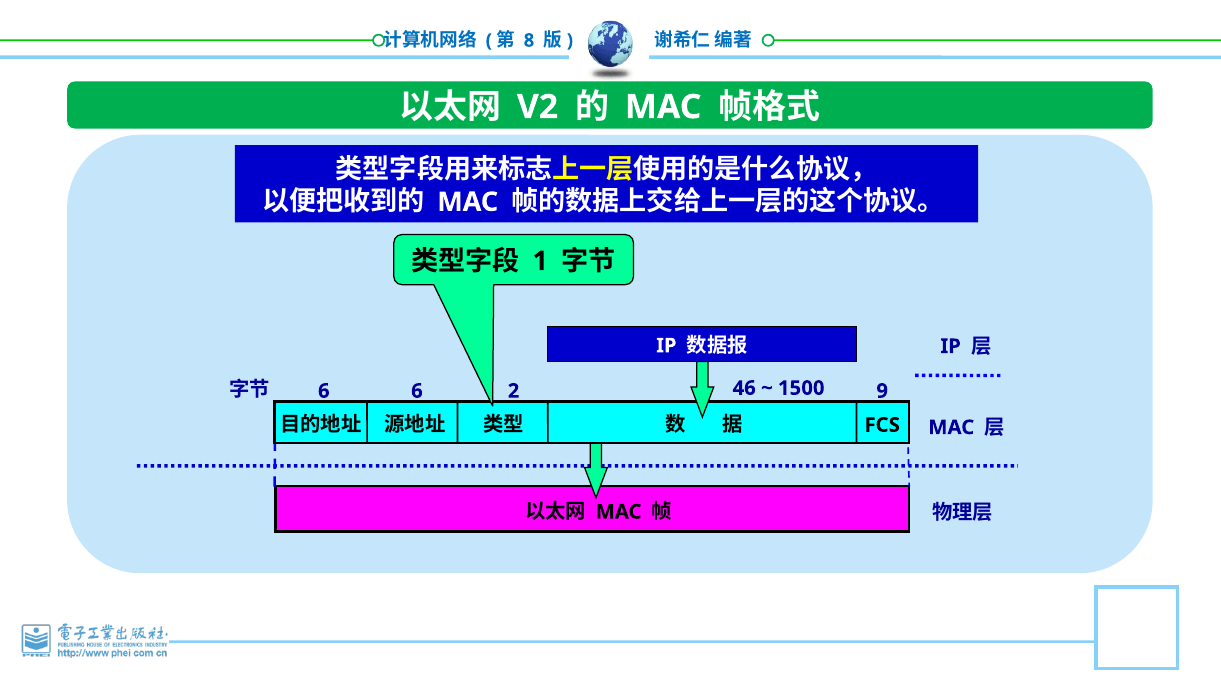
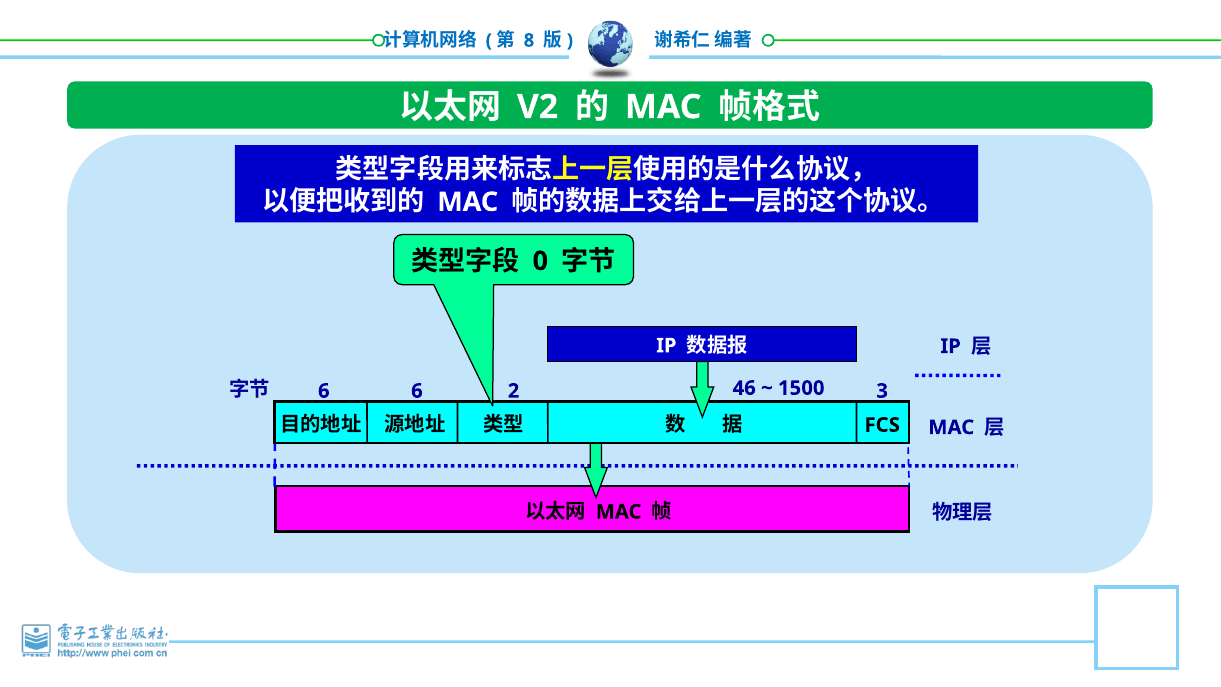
1: 1 -> 0
9: 9 -> 3
